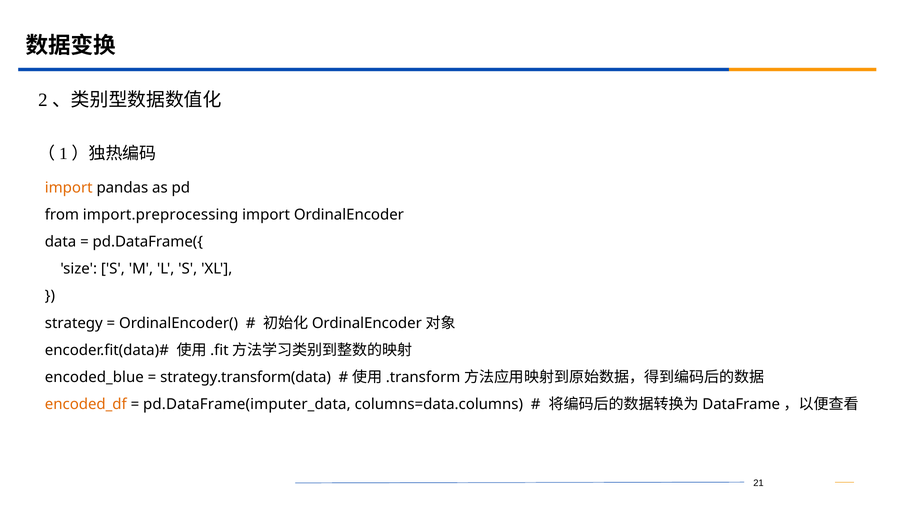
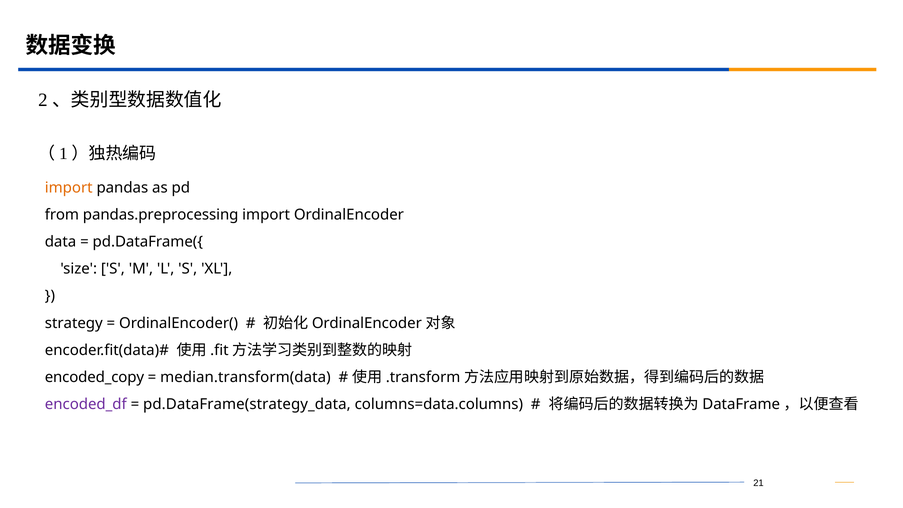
import.preprocessing: import.preprocessing -> pandas.preprocessing
encoded_blue: encoded_blue -> encoded_copy
strategy.transform(data: strategy.transform(data -> median.transform(data
encoded_df colour: orange -> purple
pd.DataFrame(imputer_data: pd.DataFrame(imputer_data -> pd.DataFrame(strategy_data
